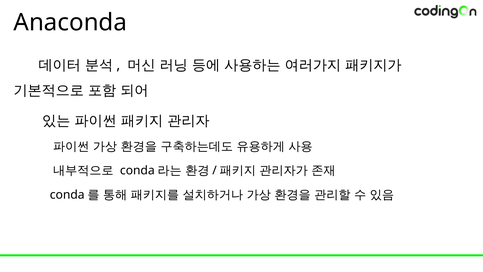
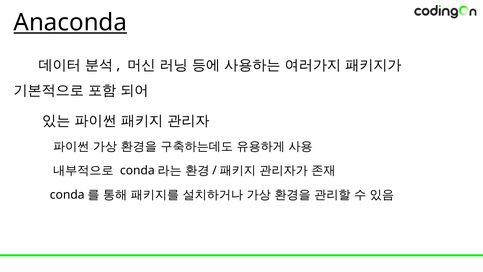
Anaconda underline: none -> present
